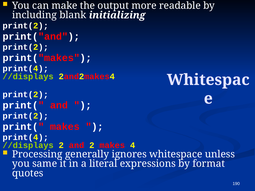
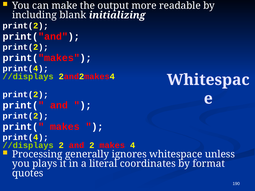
same: same -> plays
expressions: expressions -> coordinates
